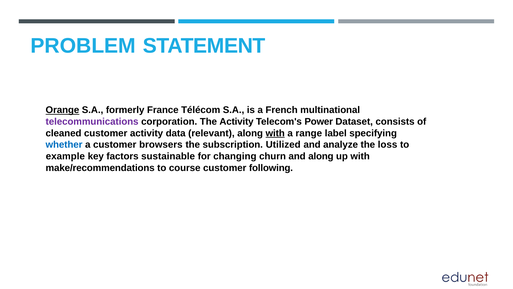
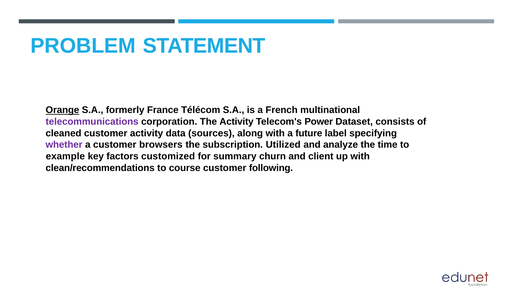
relevant: relevant -> sources
with at (275, 133) underline: present -> none
range: range -> future
whether colour: blue -> purple
loss: loss -> time
sustainable: sustainable -> customized
changing: changing -> summary
and along: along -> client
make/recommendations: make/recommendations -> clean/recommendations
